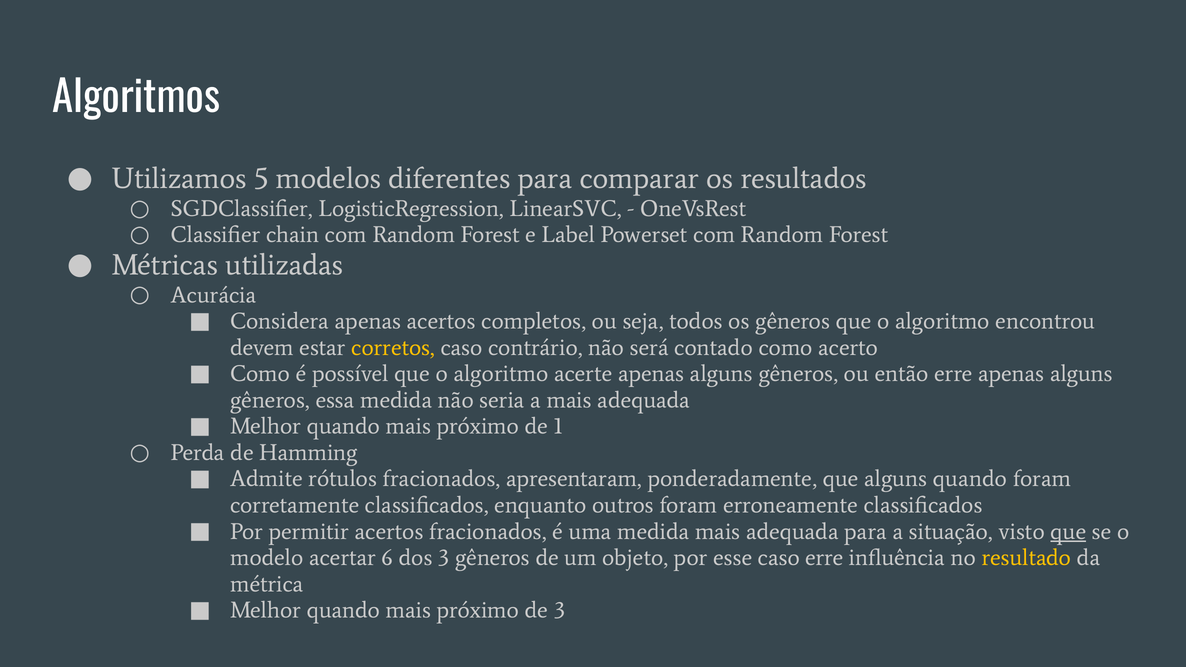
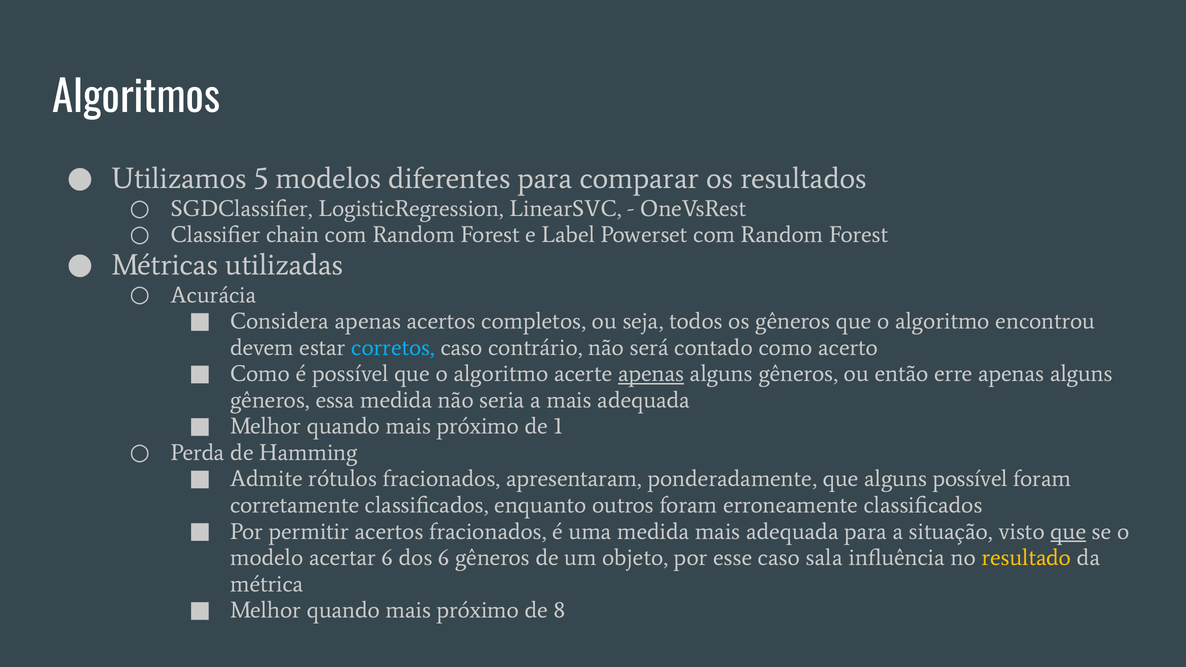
corretos colour: yellow -> light blue
apenas at (651, 374) underline: none -> present
alguns quando: quando -> possível
dos 3: 3 -> 6
caso erre: erre -> sala
de 3: 3 -> 8
